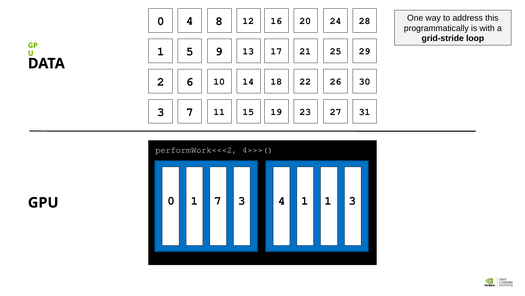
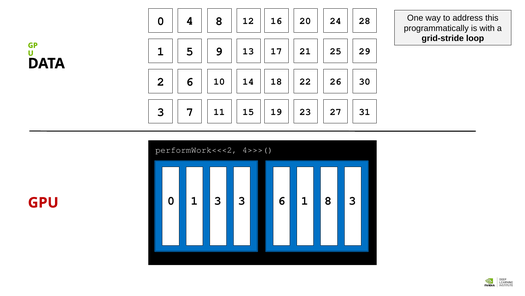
1 7: 7 -> 3
4 at (282, 200): 4 -> 6
1 1: 1 -> 8
GPU colour: black -> red
